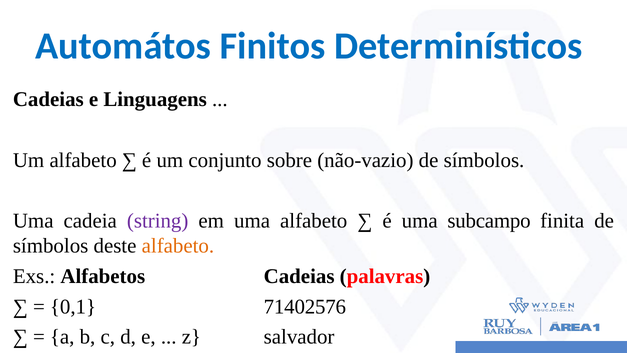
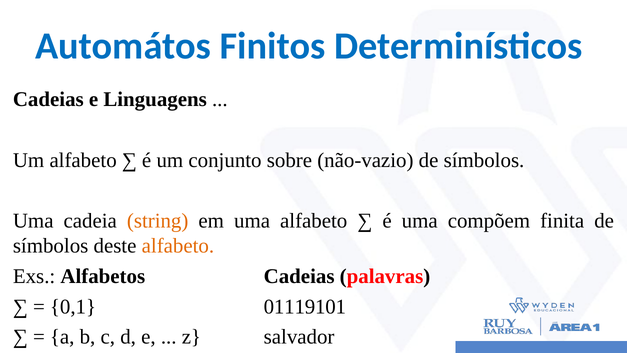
string colour: purple -> orange
subcampo: subcampo -> compõem
71402576: 71402576 -> 01119101
